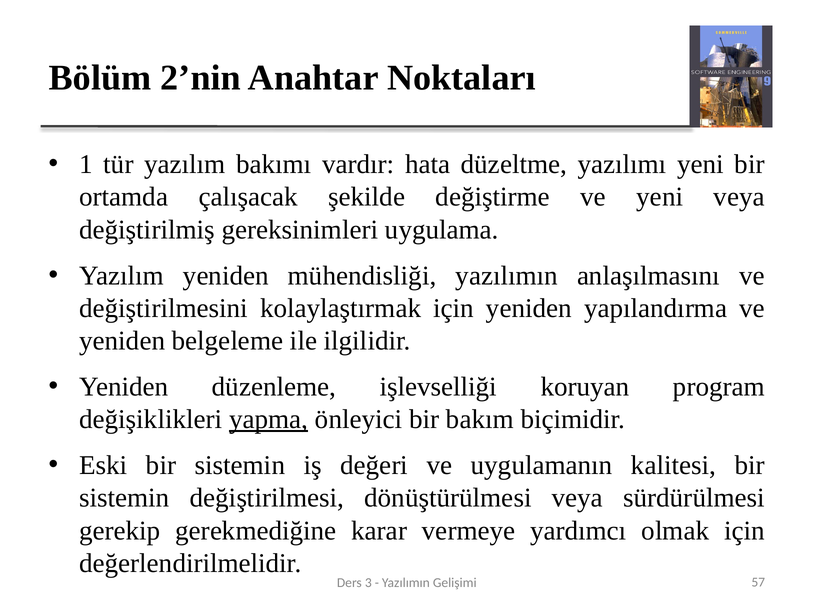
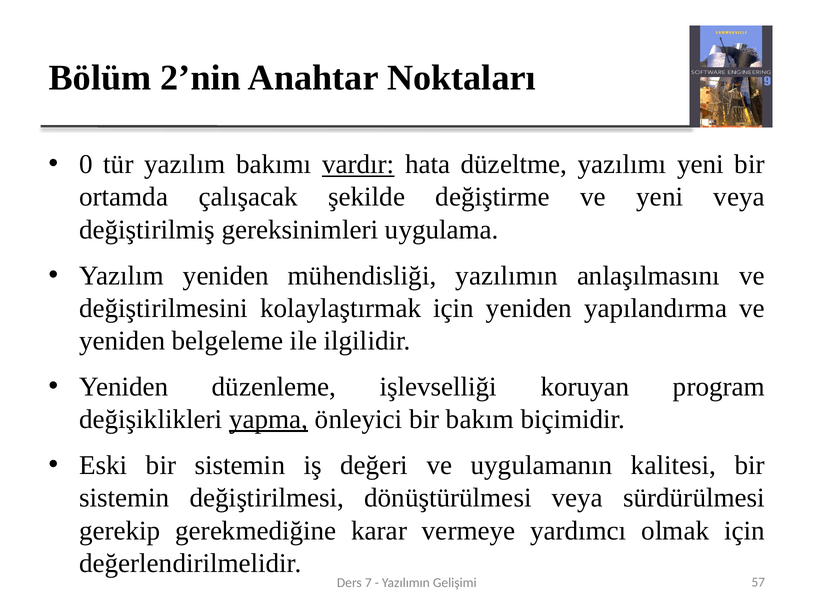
1: 1 -> 0
vardır underline: none -> present
3: 3 -> 7
